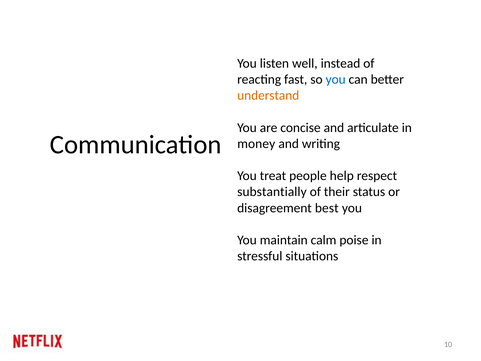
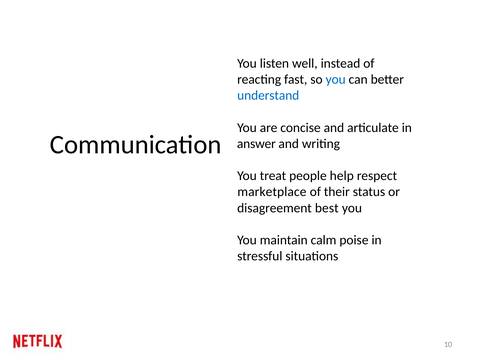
understand colour: orange -> blue
money: money -> answer
substantially: substantially -> marketplace
